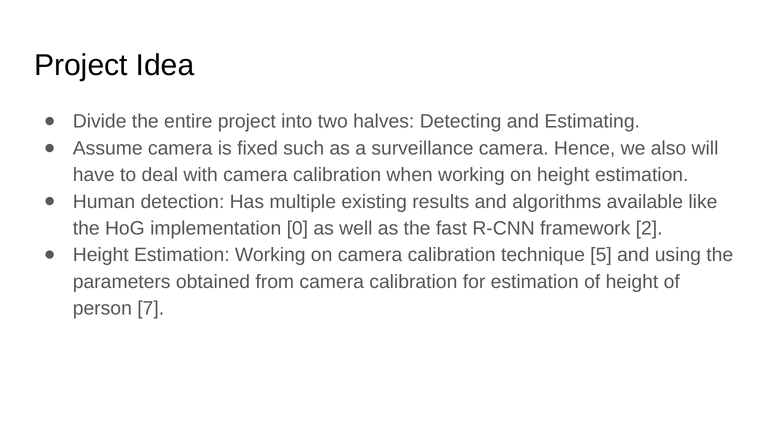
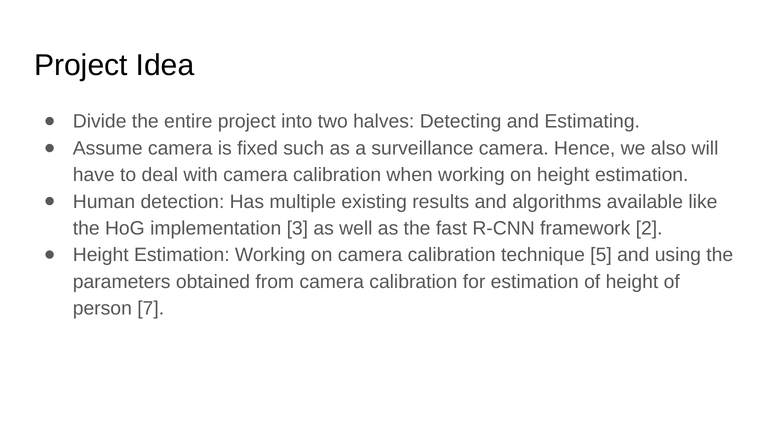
0: 0 -> 3
